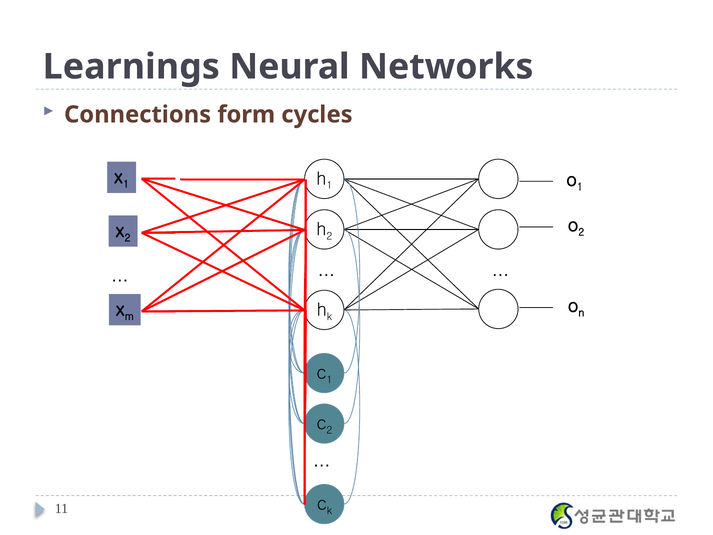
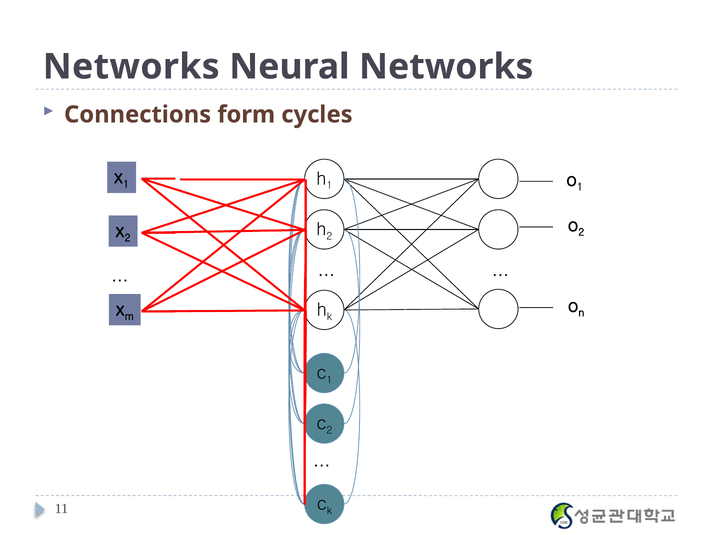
Learnings at (131, 67): Learnings -> Networks
